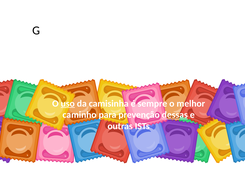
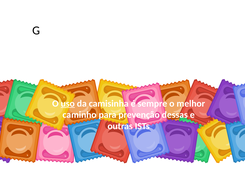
dessas underline: present -> none
